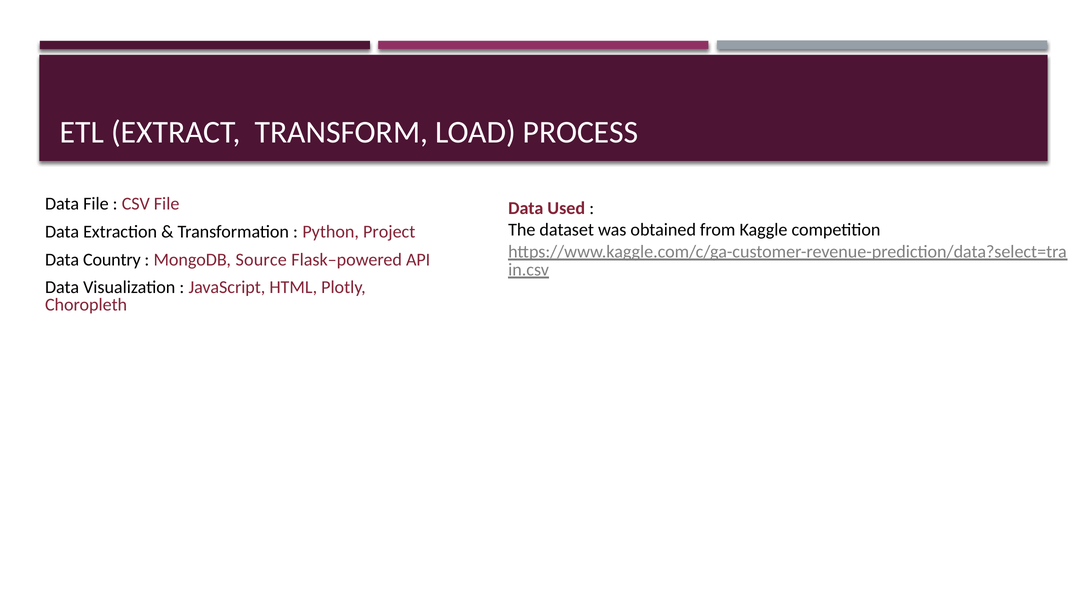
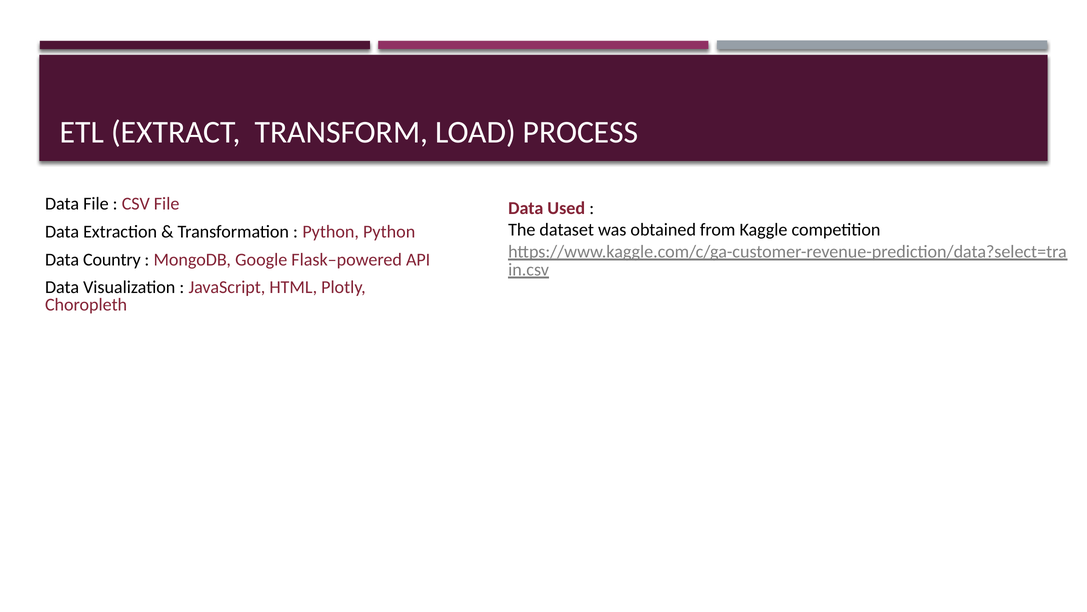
Python Project: Project -> Python
Source: Source -> Google
